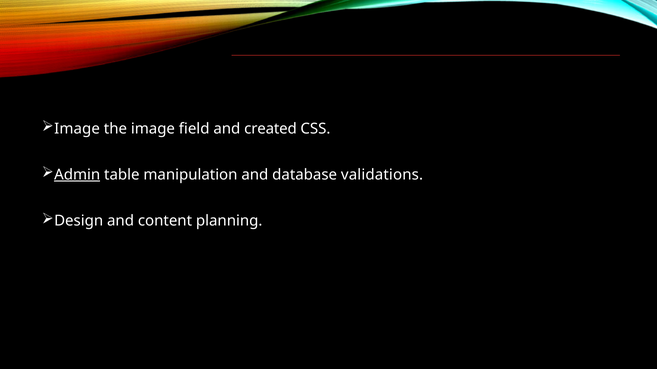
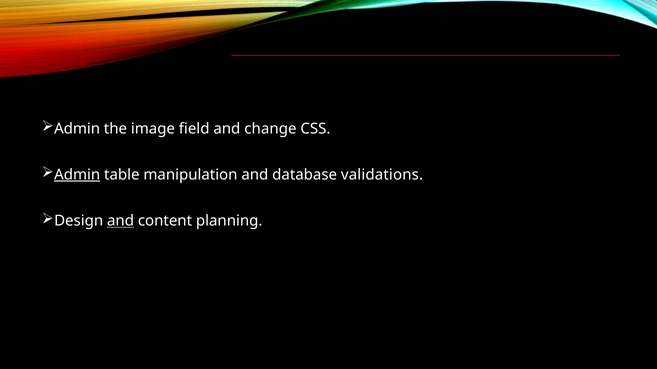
Image at (77, 129): Image -> Admin
created: created -> change
and at (121, 221) underline: none -> present
